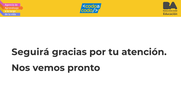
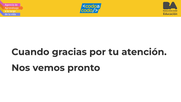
Seguirá: Seguirá -> Cuando
